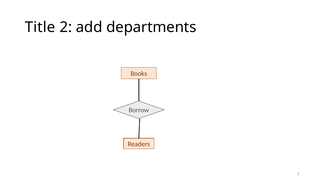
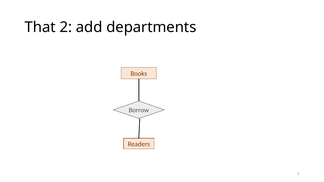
Title: Title -> That
